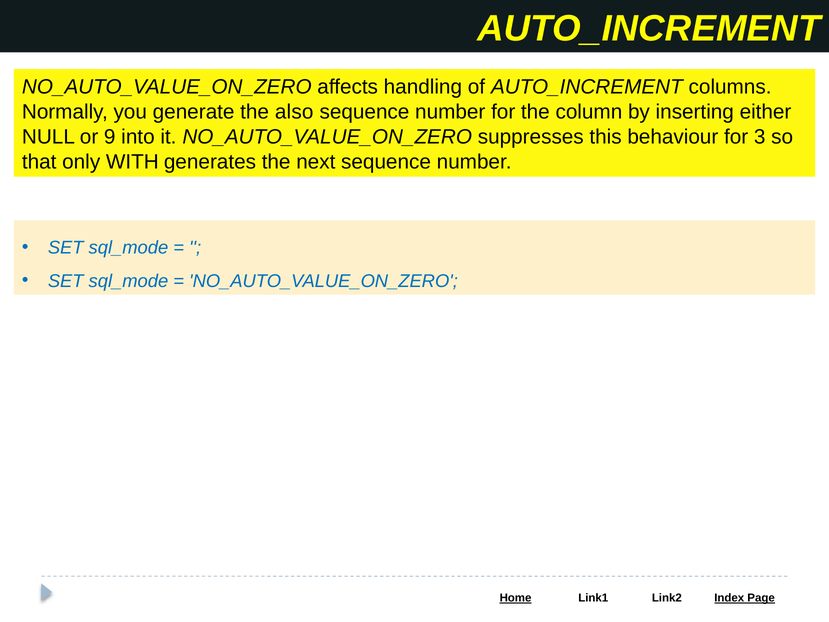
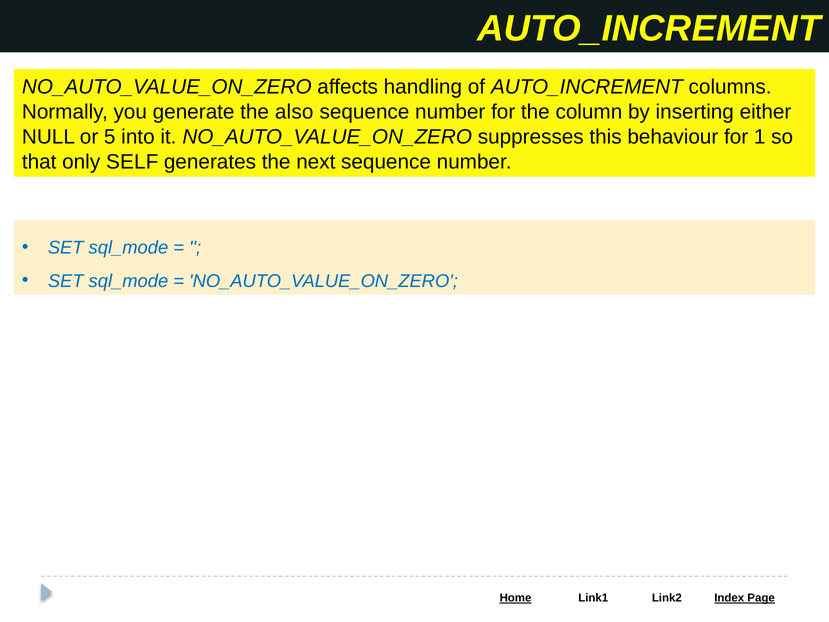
9: 9 -> 5
3: 3 -> 1
WITH: WITH -> SELF
